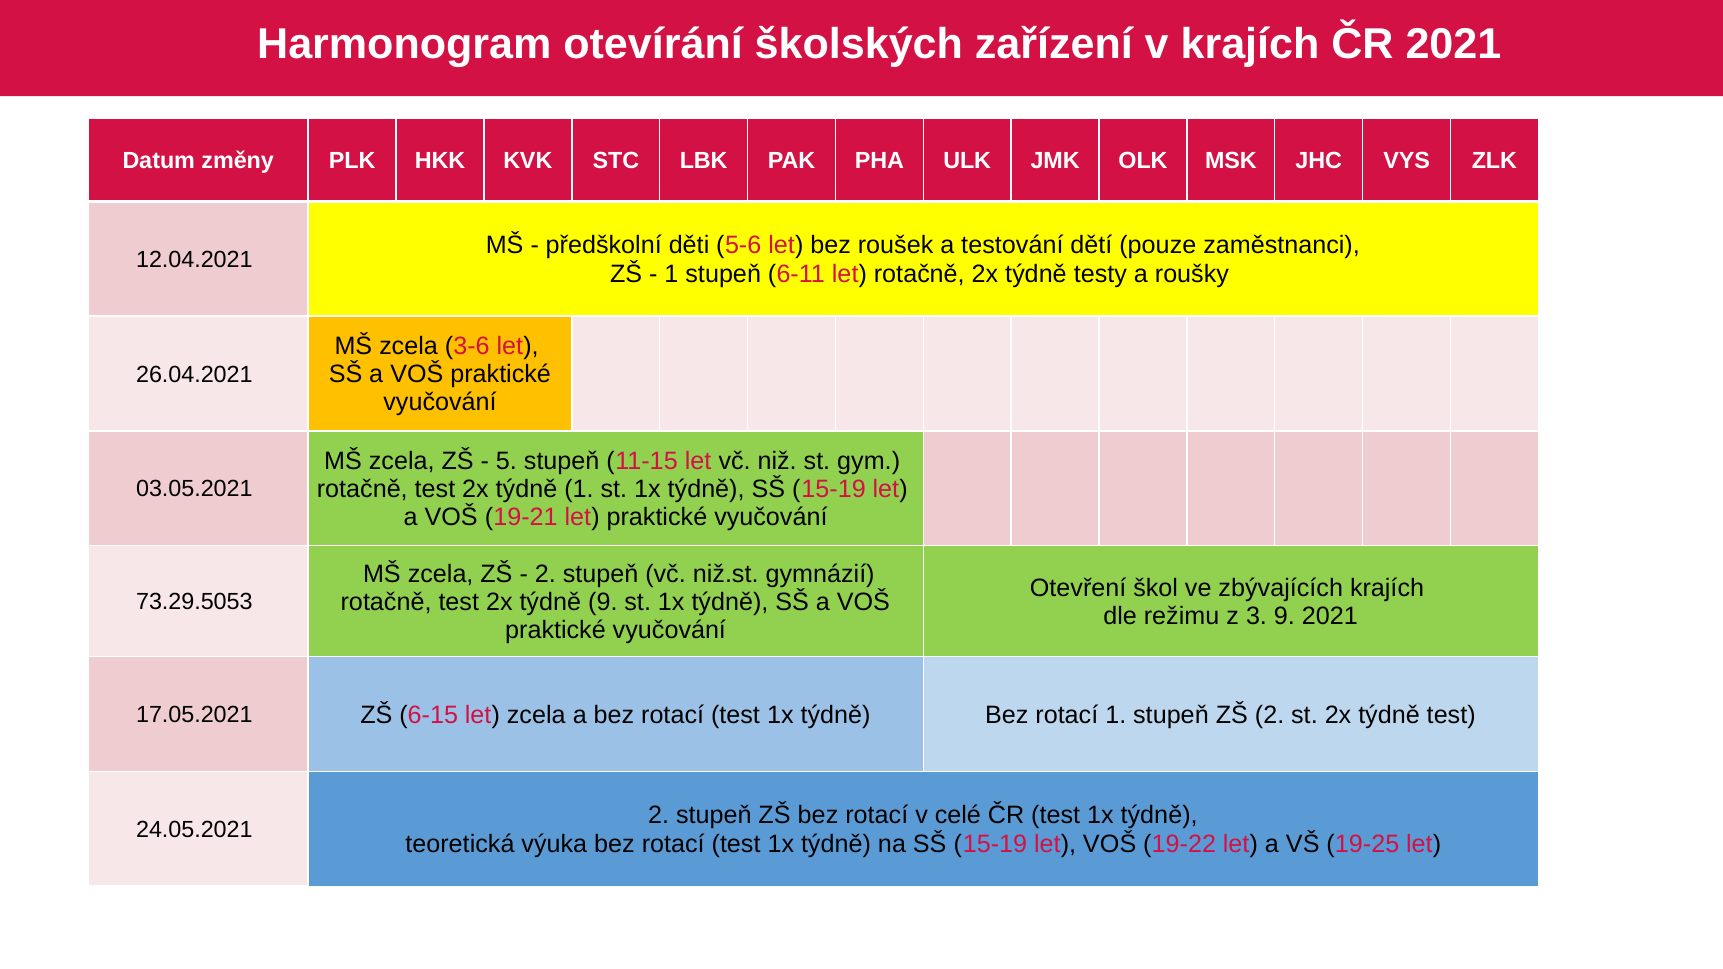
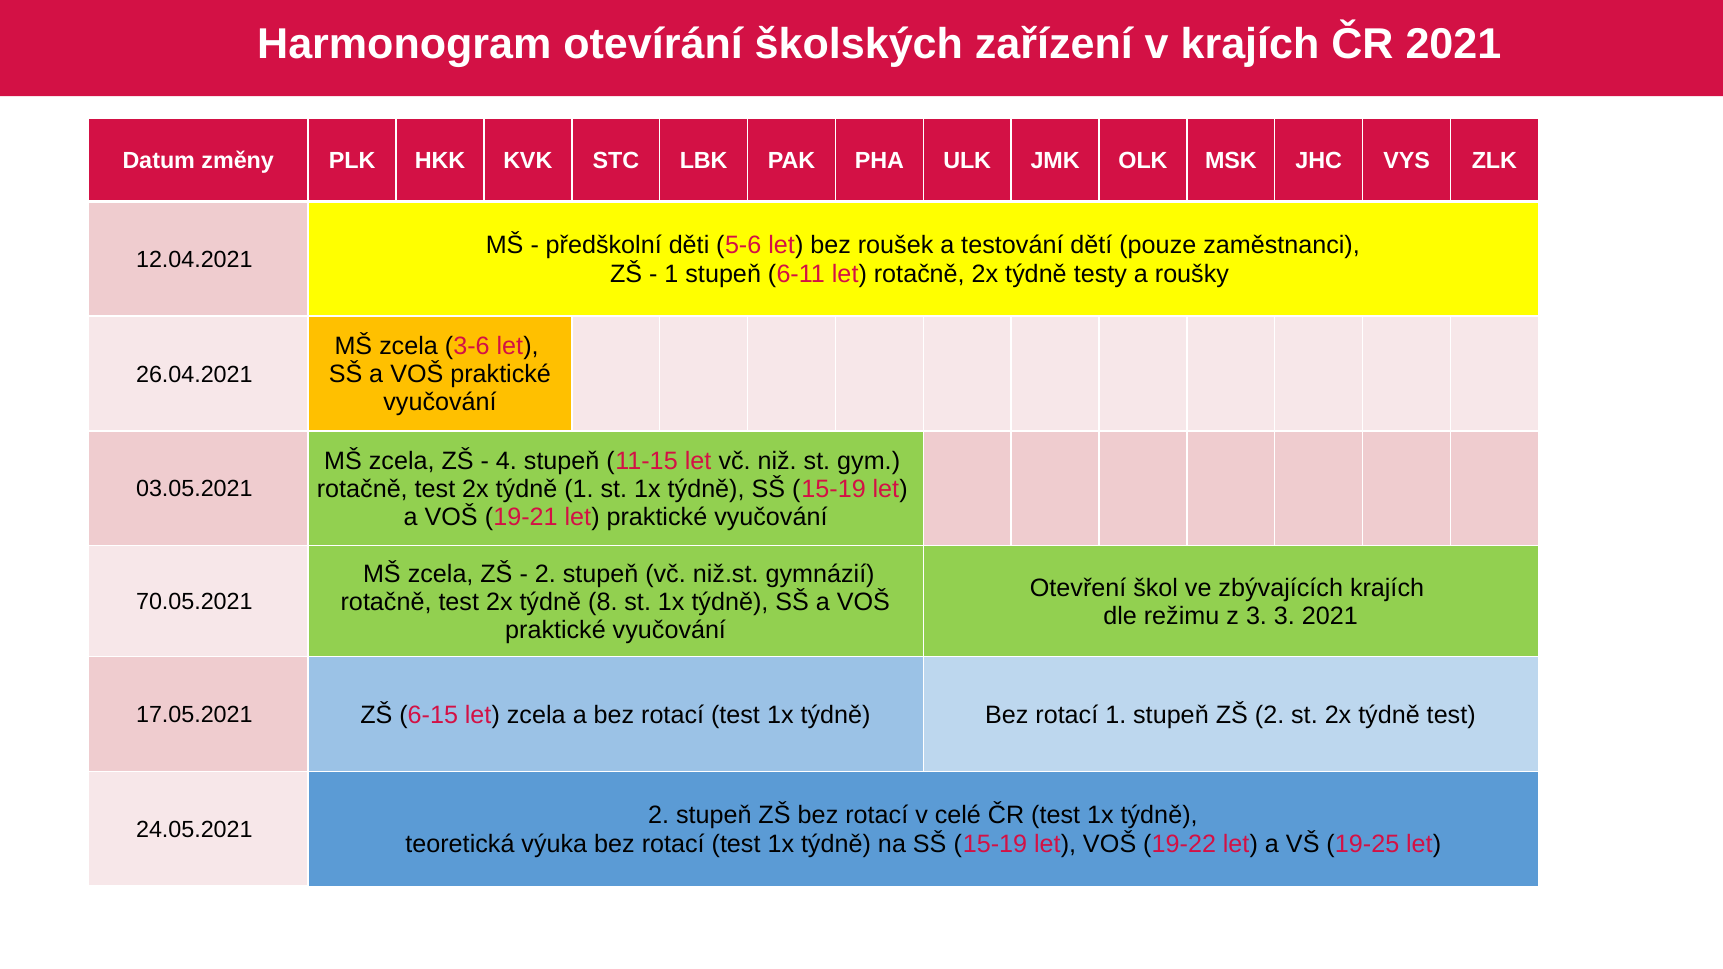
5: 5 -> 4
týdně 9: 9 -> 8
73.29.5053: 73.29.5053 -> 70.05.2021
3 9: 9 -> 3
